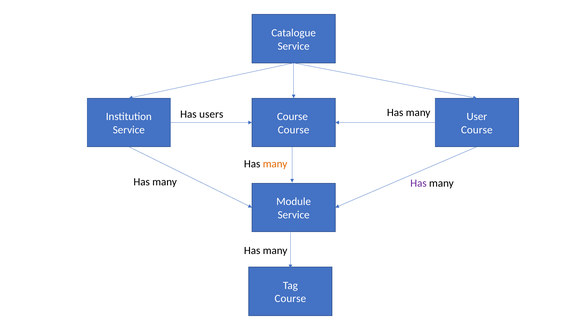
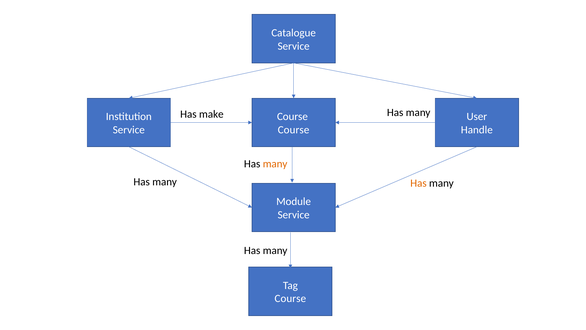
users: users -> make
Course at (477, 130): Course -> Handle
Has at (418, 183) colour: purple -> orange
